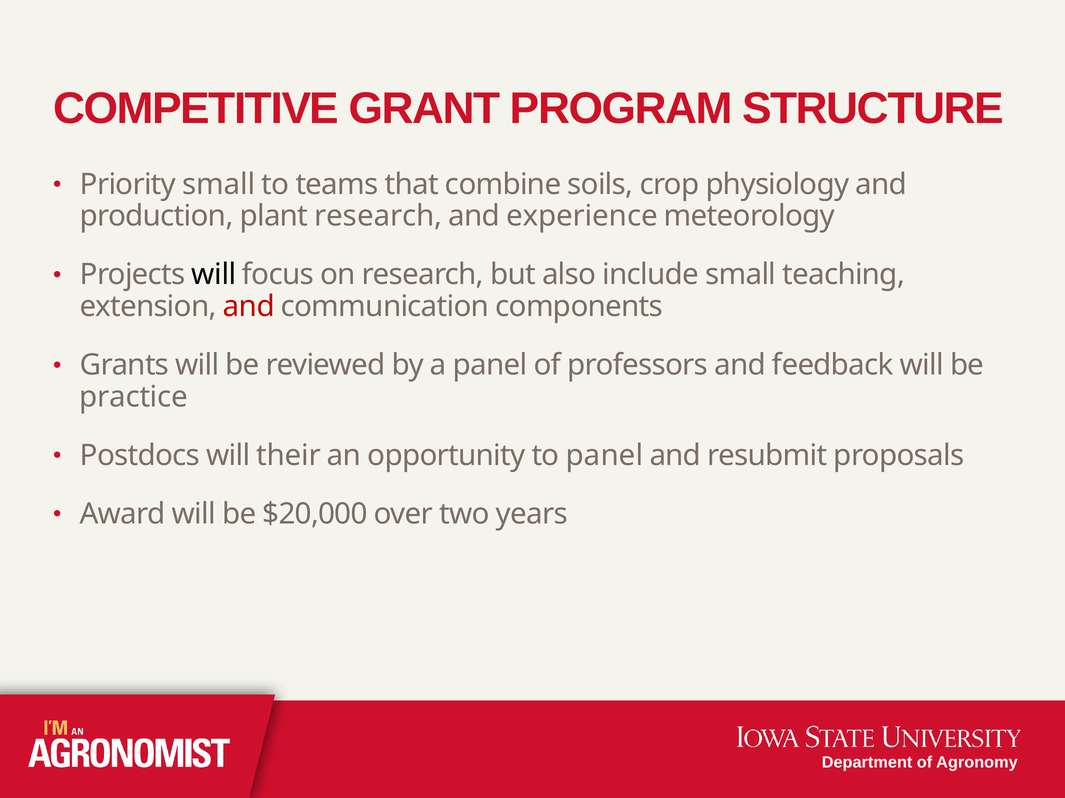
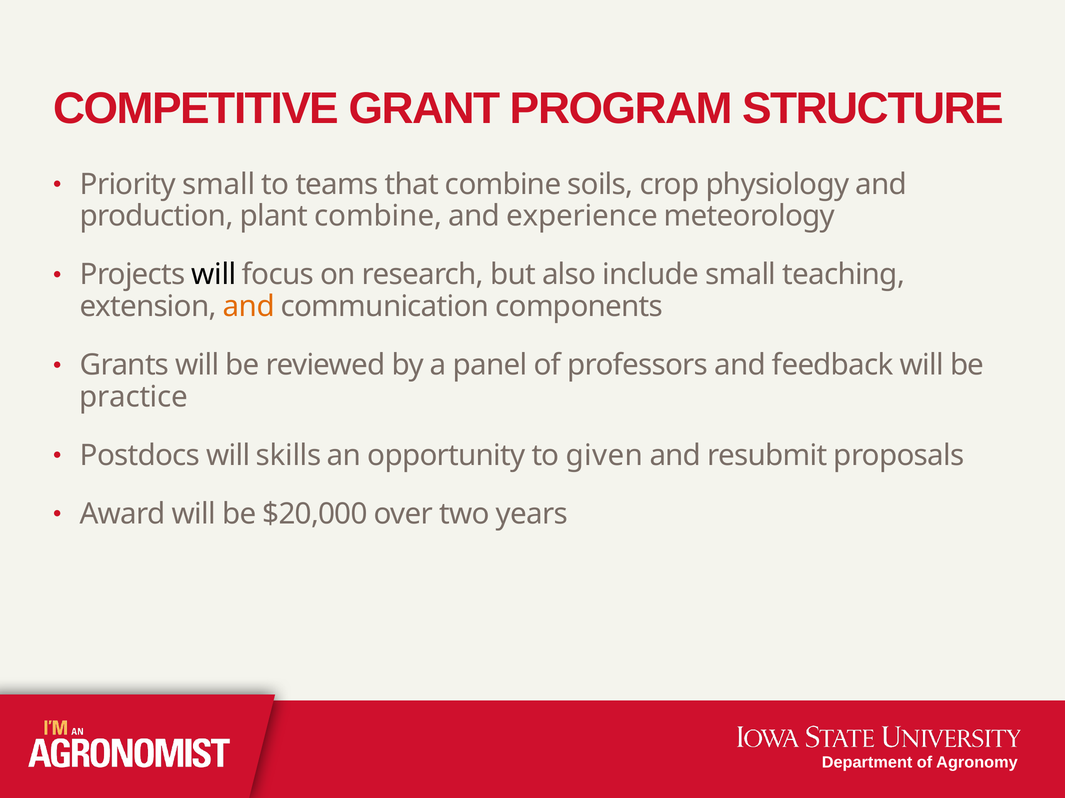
plant research: research -> combine
and at (249, 307) colour: red -> orange
their: their -> skills
to panel: panel -> given
